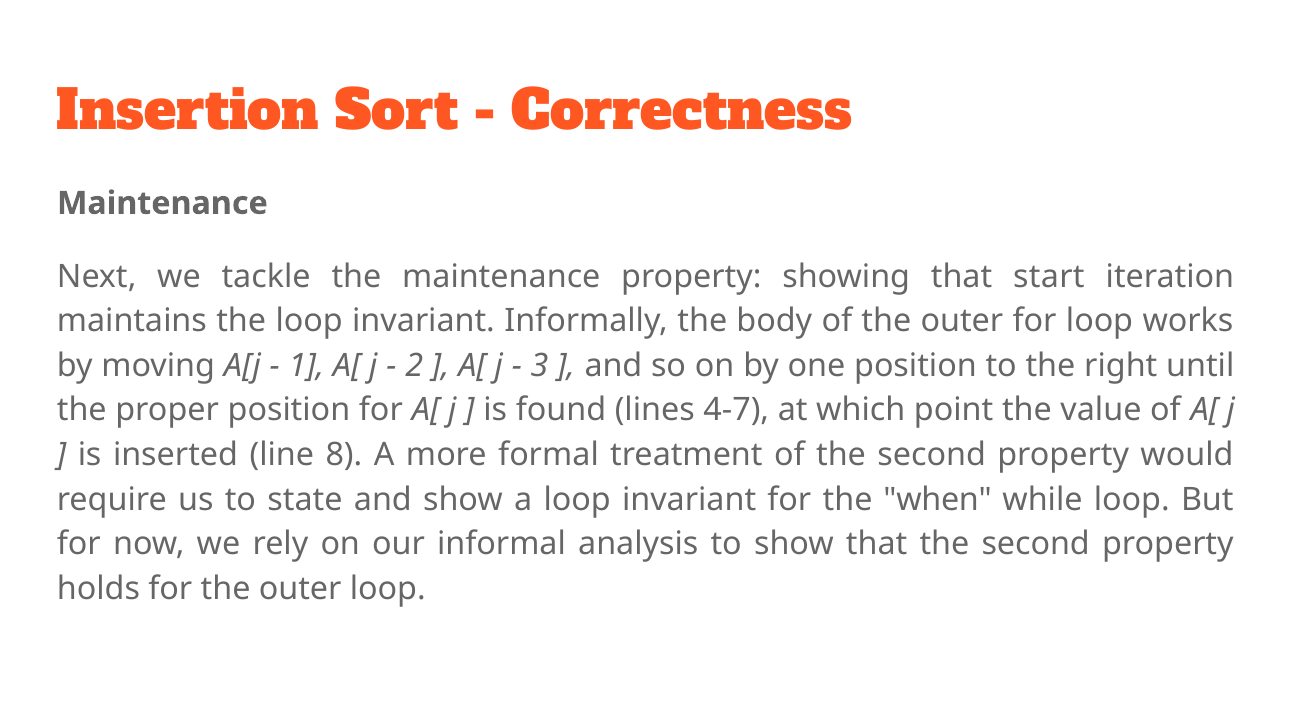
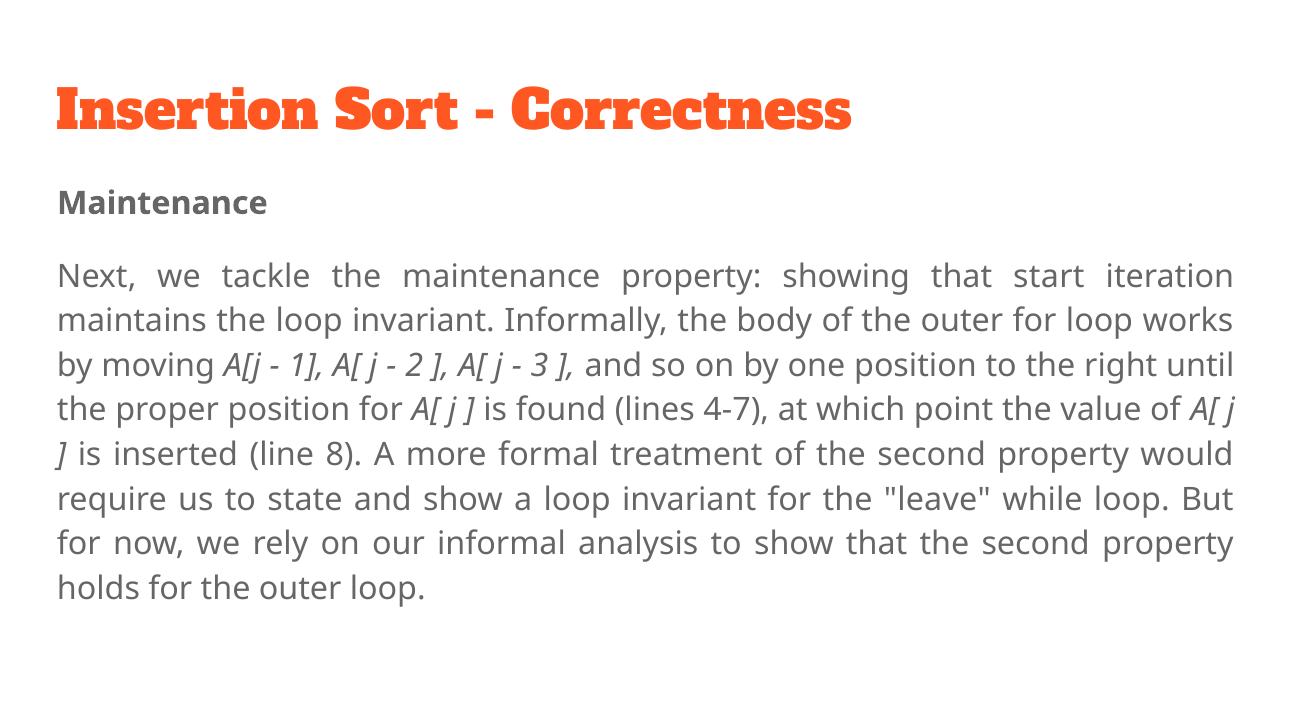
when: when -> leave
